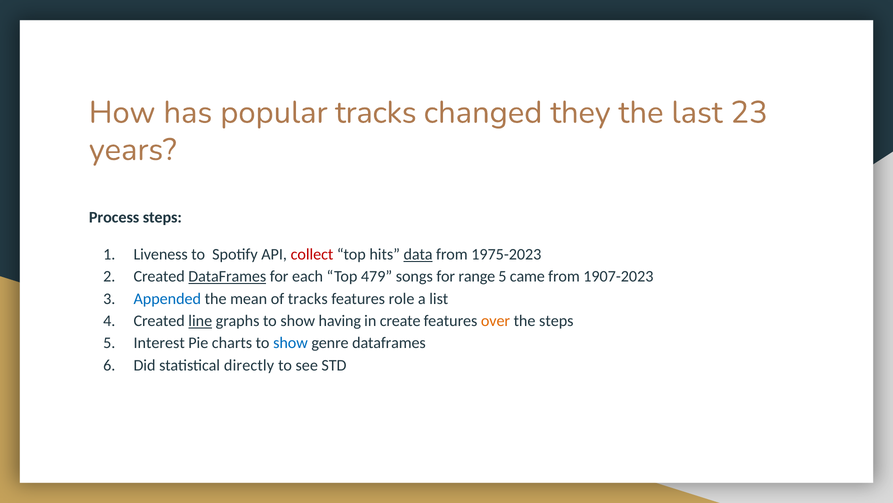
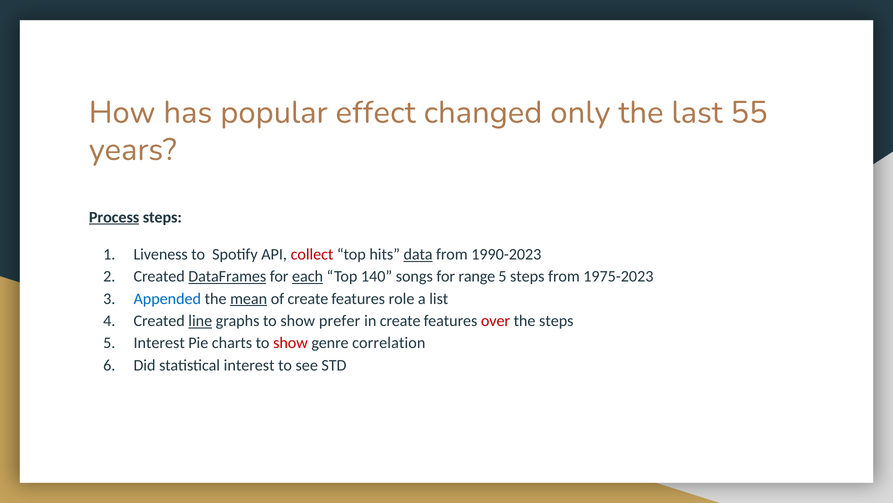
popular tracks: tracks -> effect
they: they -> only
23: 23 -> 55
Process underline: none -> present
1975-2023: 1975-2023 -> 1990-2023
each underline: none -> present
479: 479 -> 140
5 came: came -> steps
1907-2023: 1907-2023 -> 1975-2023
mean underline: none -> present
of tracks: tracks -> create
having: having -> prefer
over colour: orange -> red
show at (290, 343) colour: blue -> red
genre dataframes: dataframes -> correlation
statistical directly: directly -> interest
